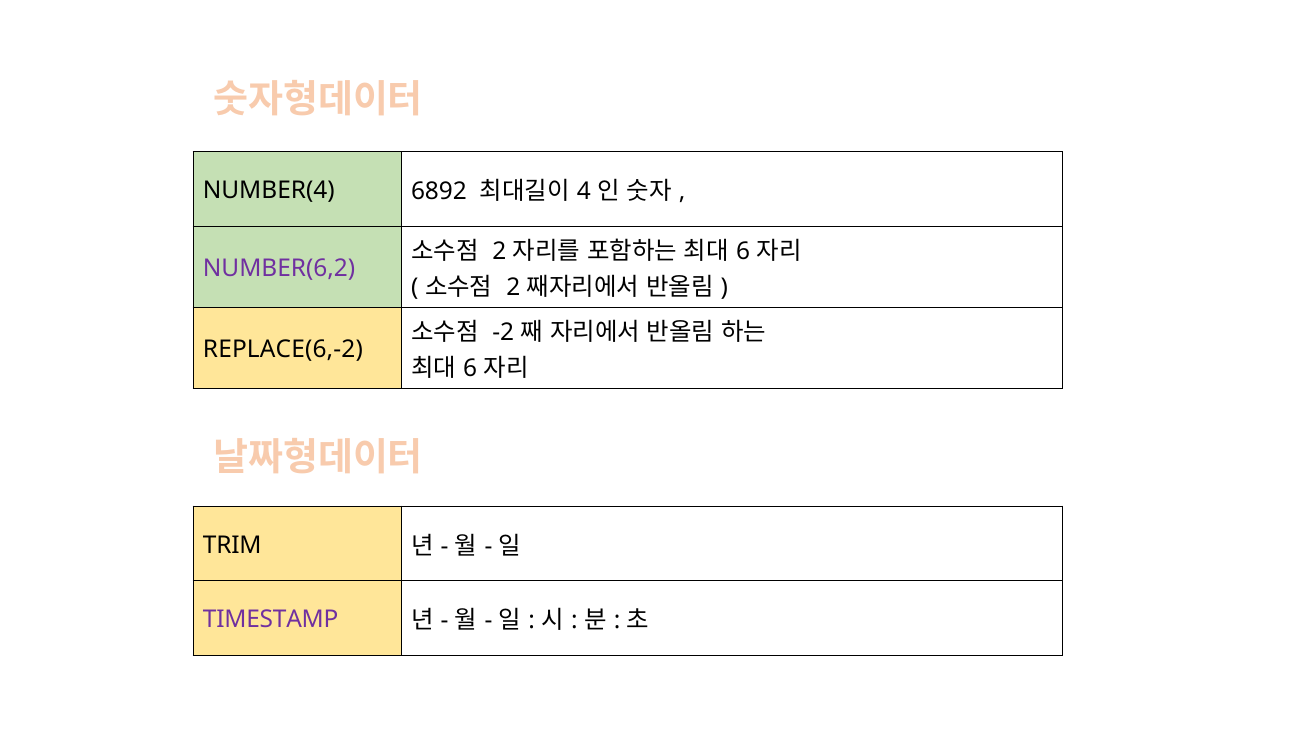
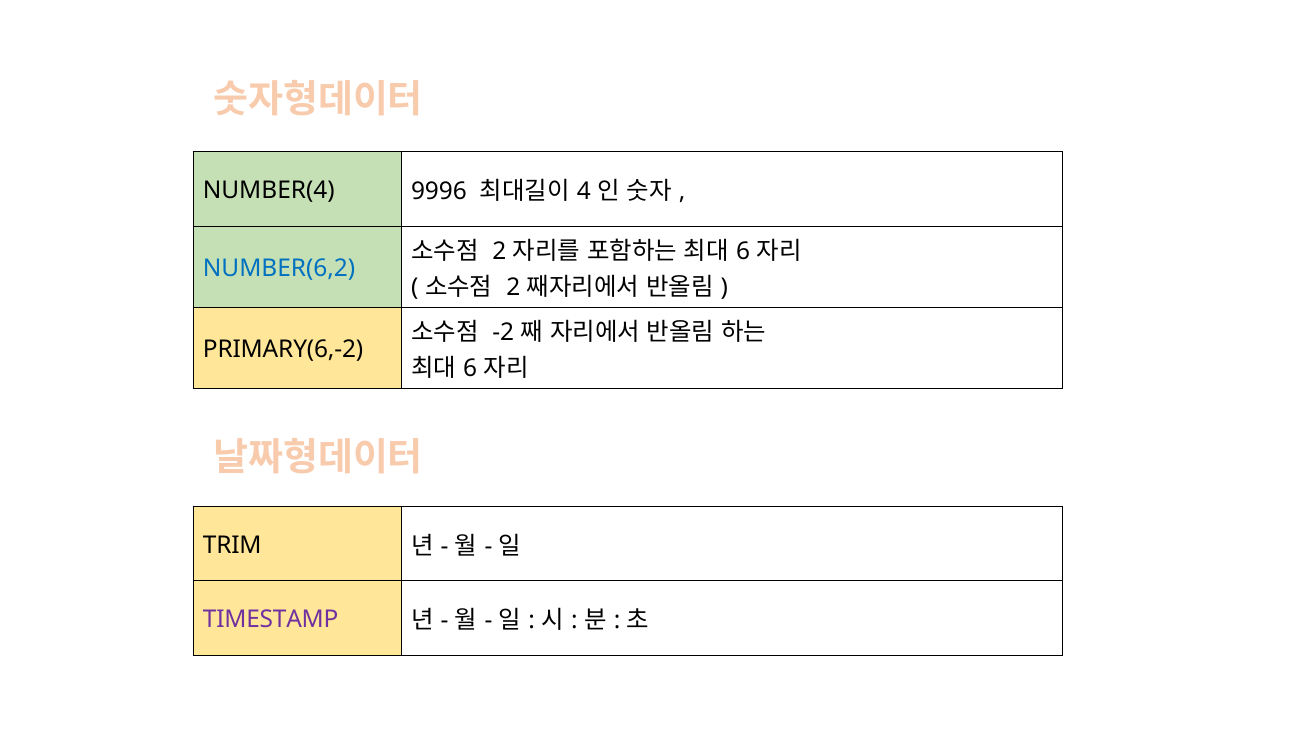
6892: 6892 -> 9996
NUMBER(6,2 colour: purple -> blue
REPLACE(6,-2: REPLACE(6,-2 -> PRIMARY(6,-2
